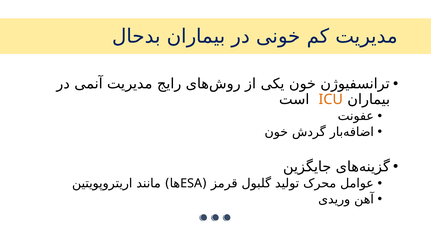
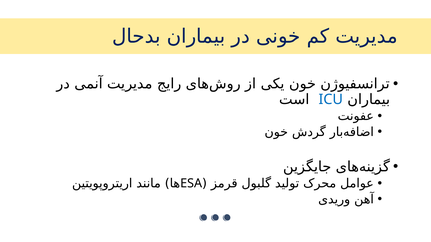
ICU colour: orange -> blue
